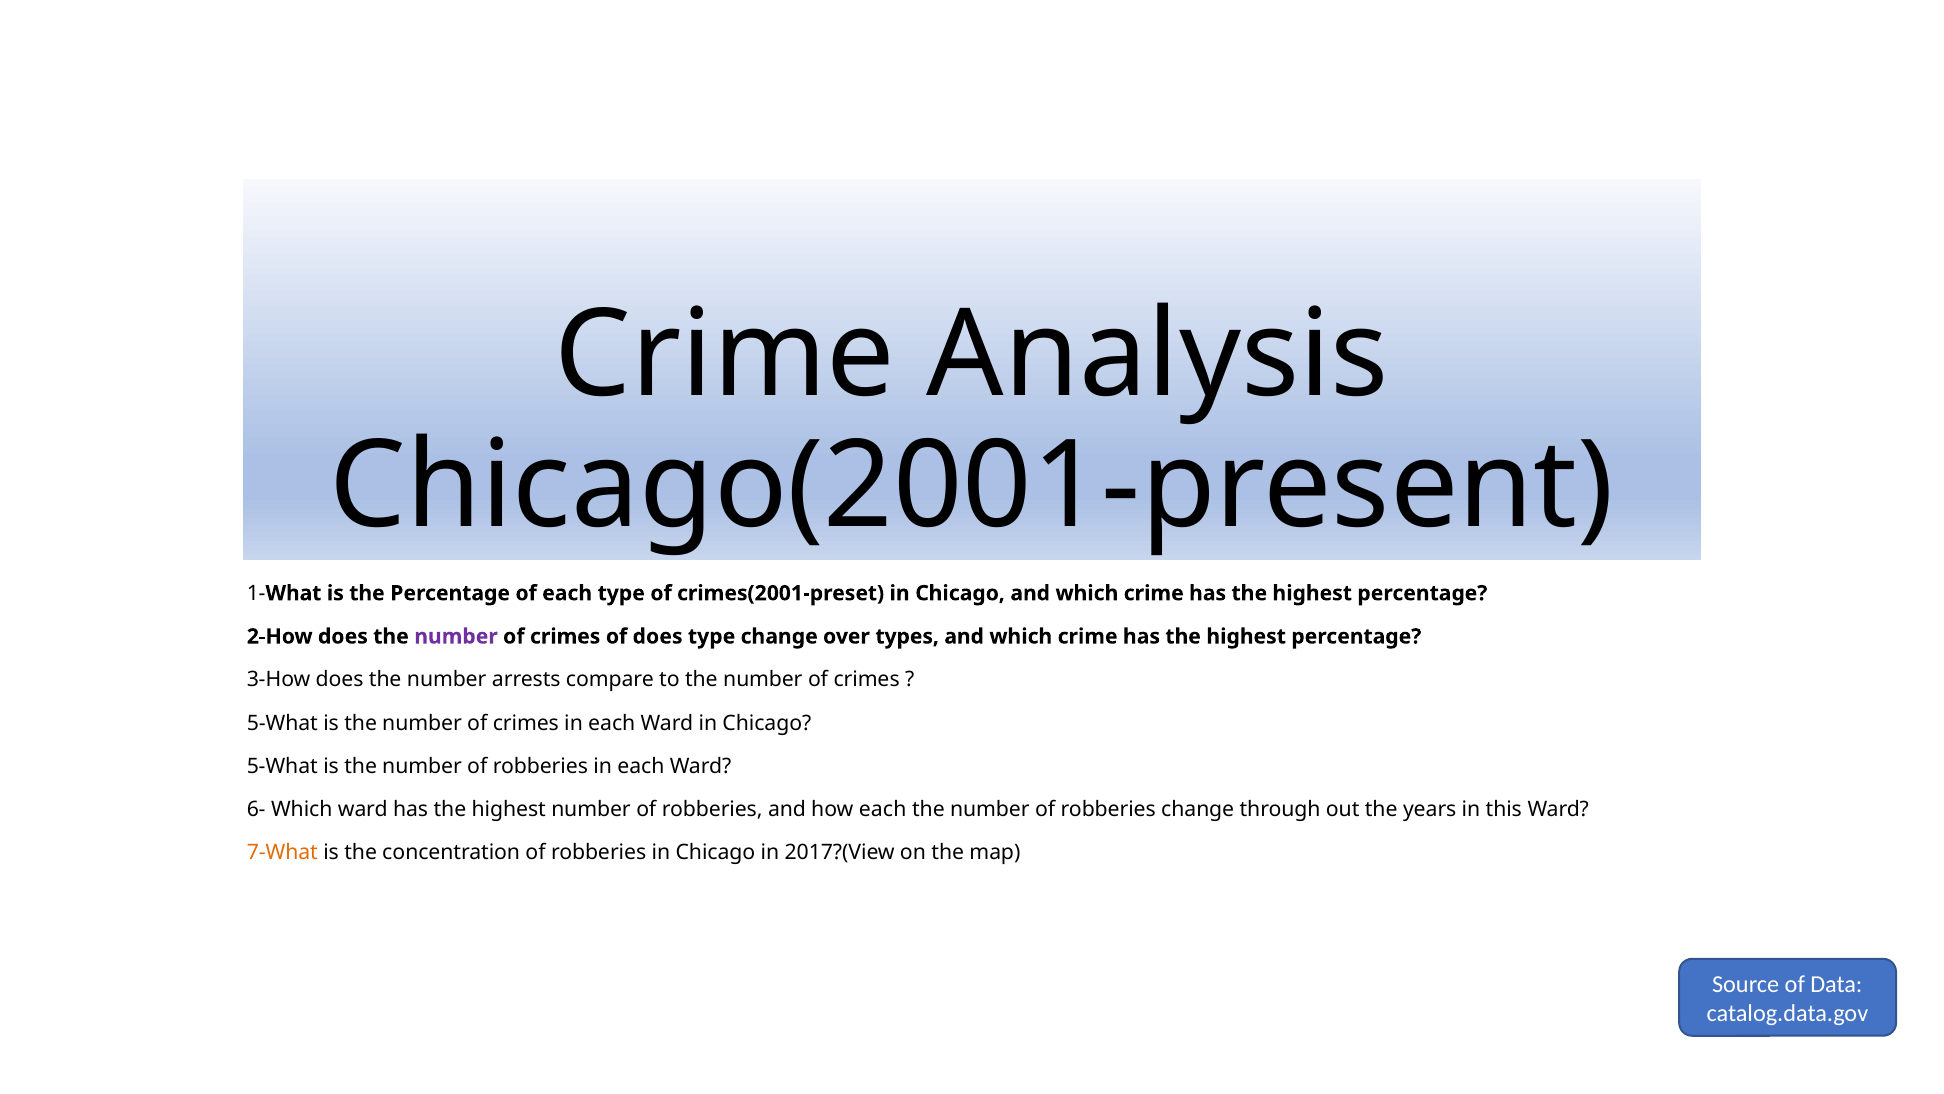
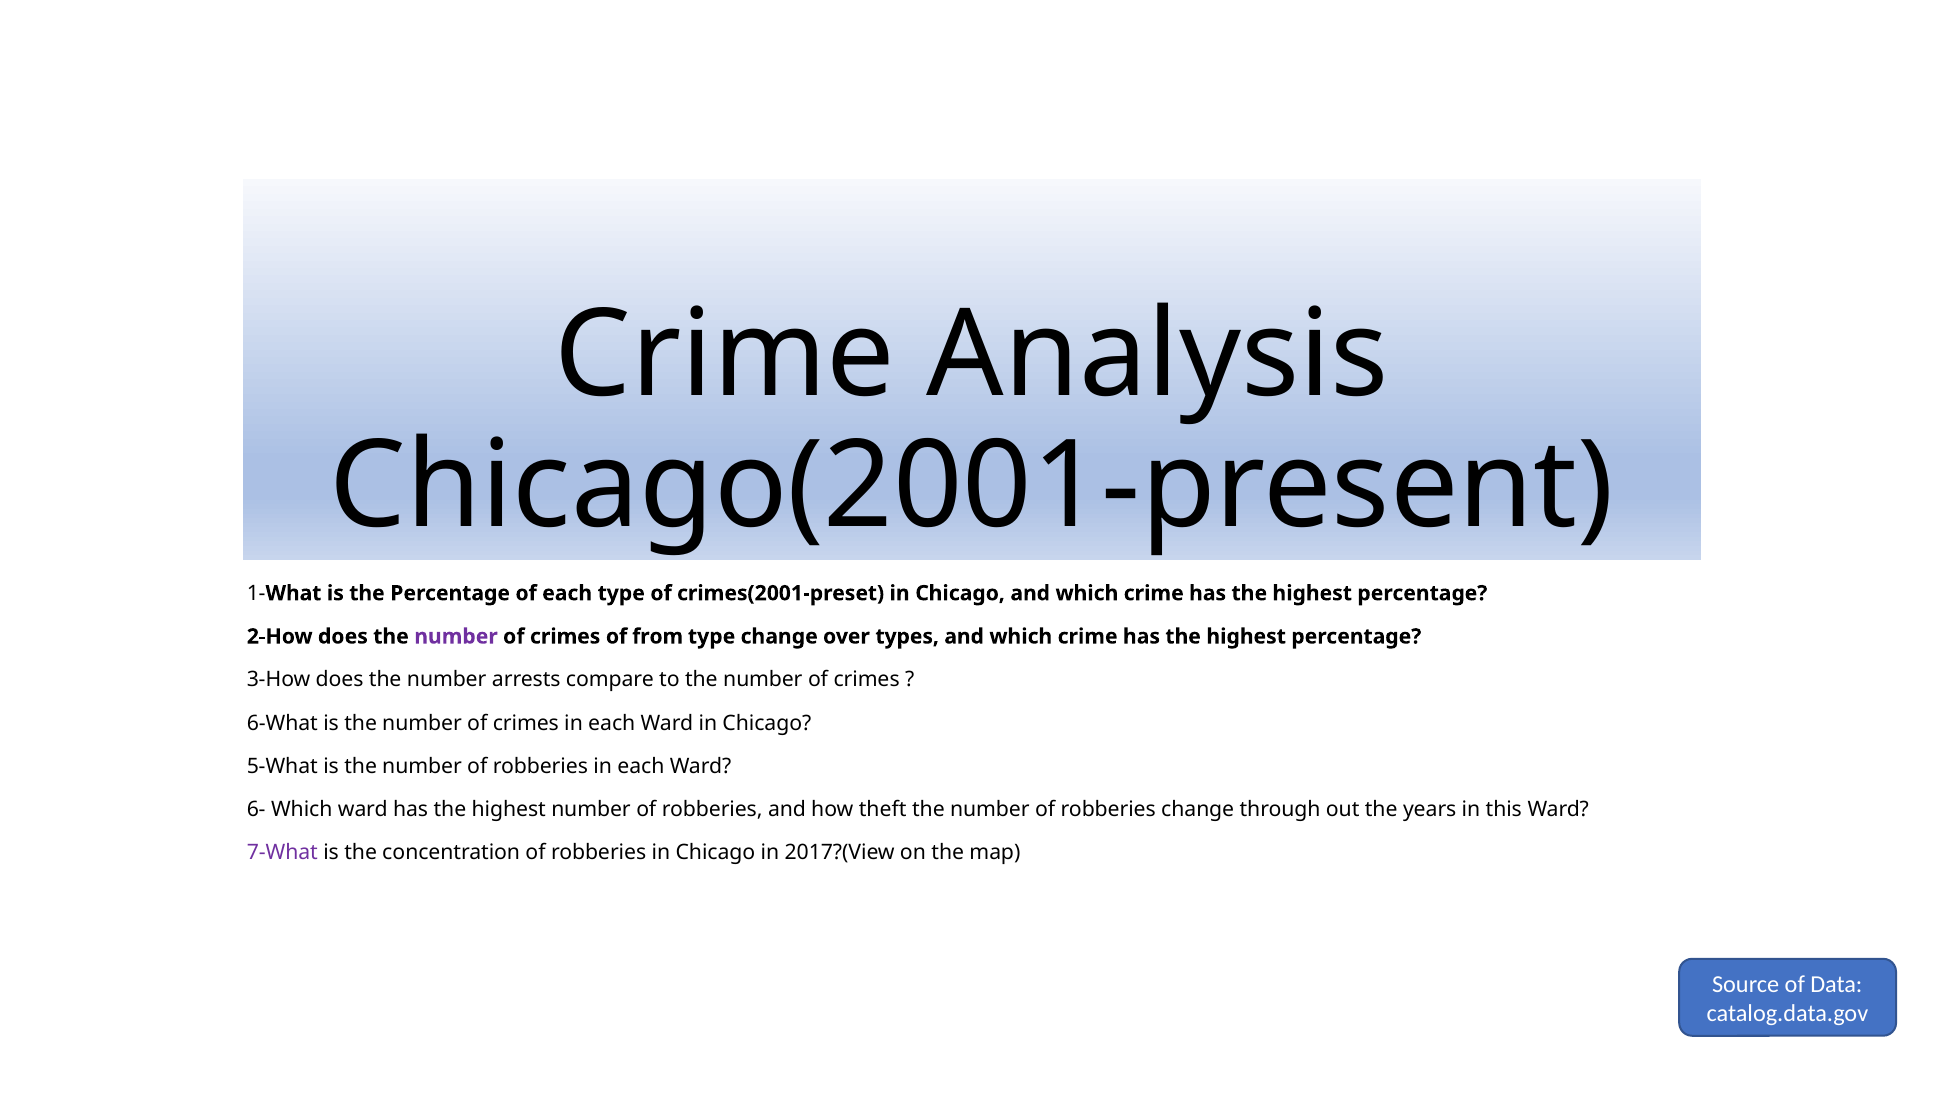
of does: does -> from
5-What at (282, 723): 5-What -> 6-What
how each: each -> theft
7-What colour: orange -> purple
